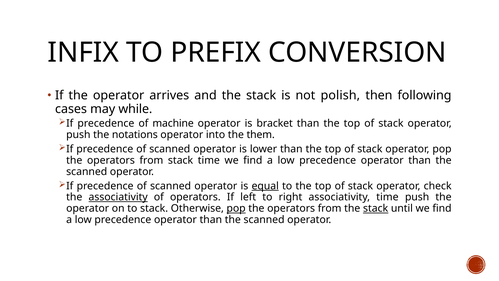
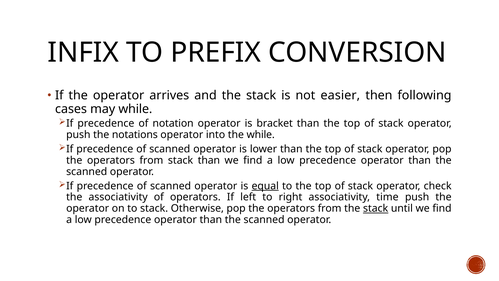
polish: polish -> easier
machine: machine -> notation
the them: them -> while
stack time: time -> than
associativity at (118, 197) underline: present -> none
pop at (236, 208) underline: present -> none
